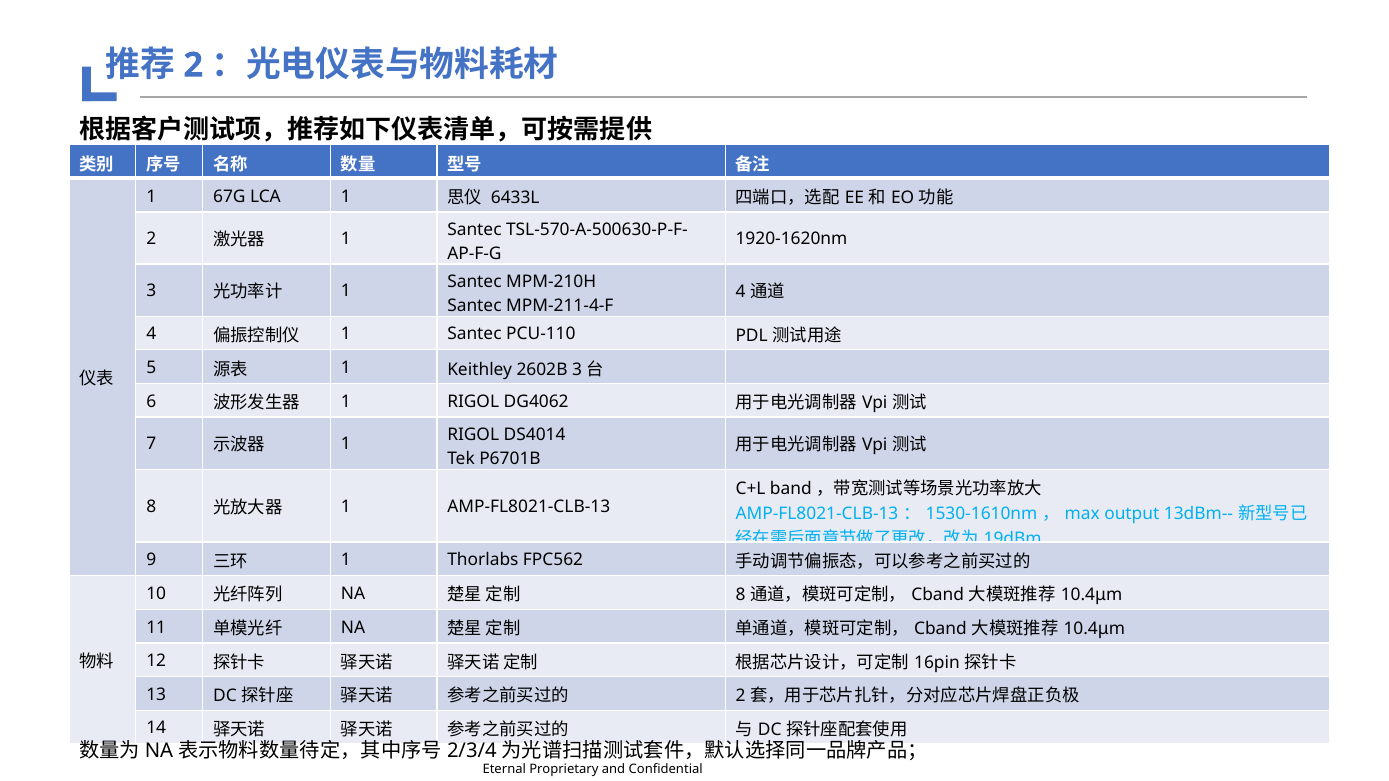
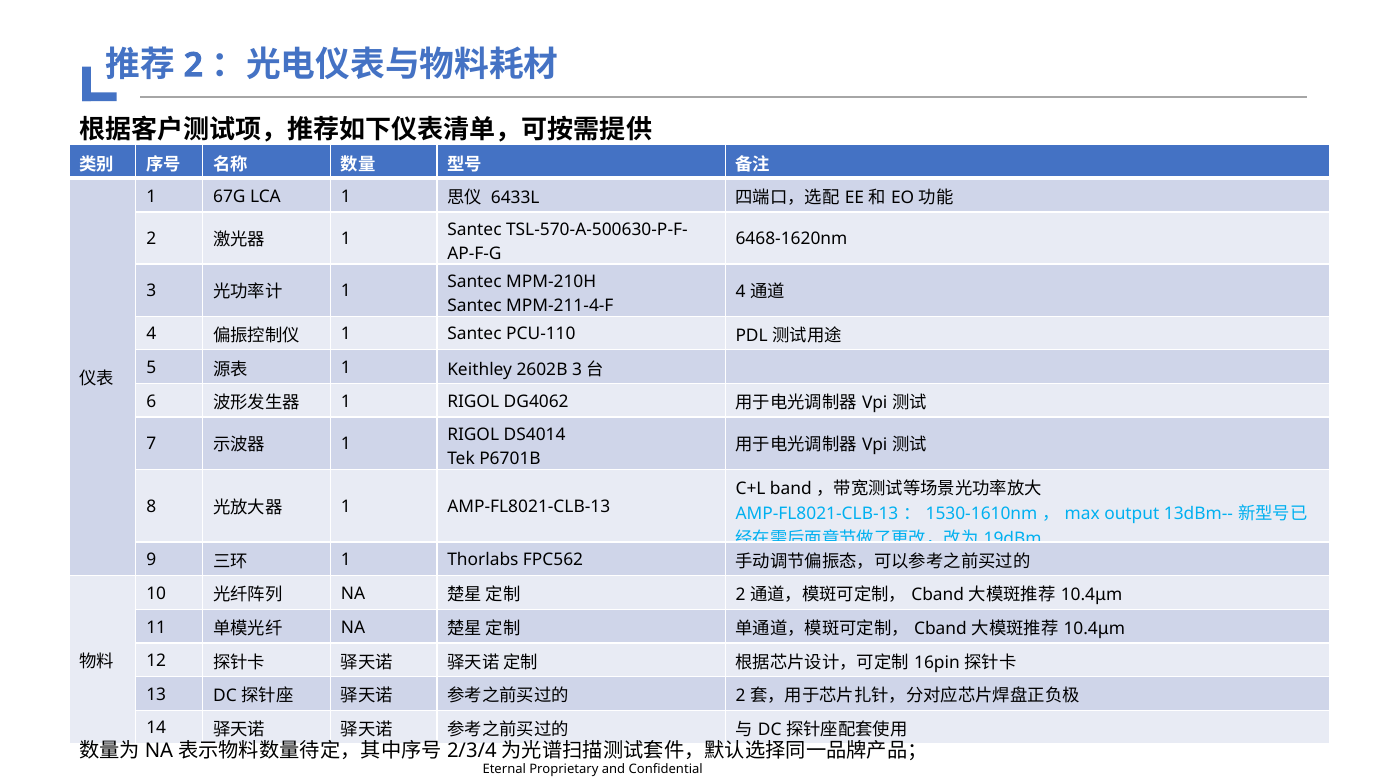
1920-1620nm: 1920-1620nm -> 6468-1620nm
8 at (741, 595): 8 -> 2
